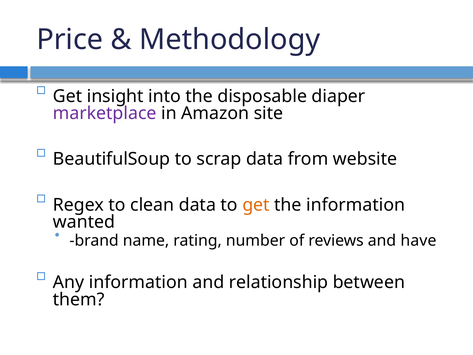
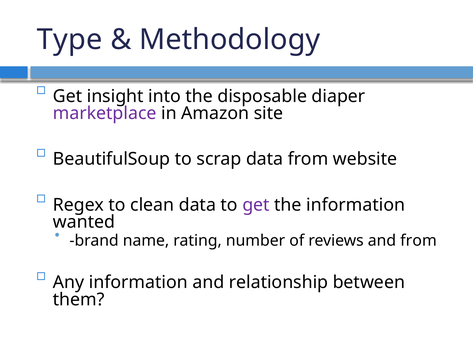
Price: Price -> Type
get at (256, 205) colour: orange -> purple
and have: have -> from
